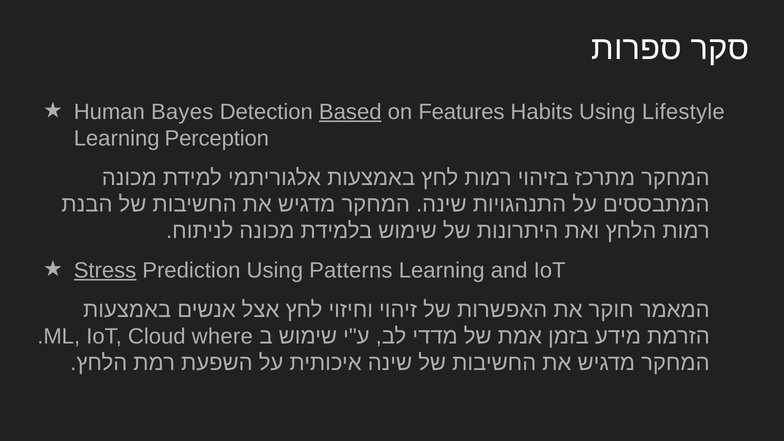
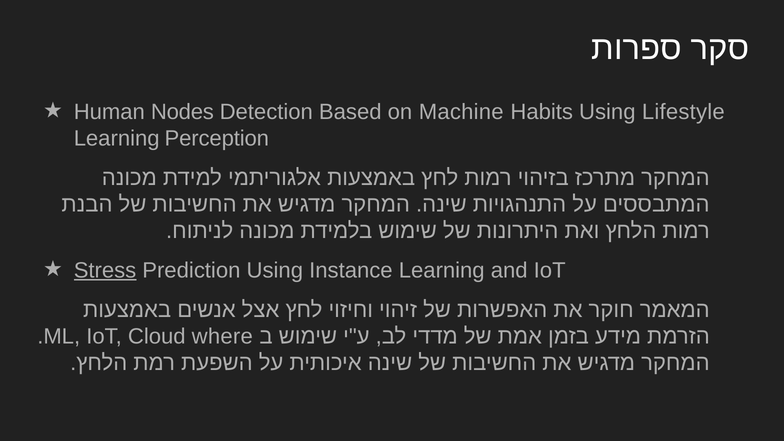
Bayes: Bayes -> Nodes
Based underline: present -> none
Features: Features -> Machine
Patterns: Patterns -> Instance
